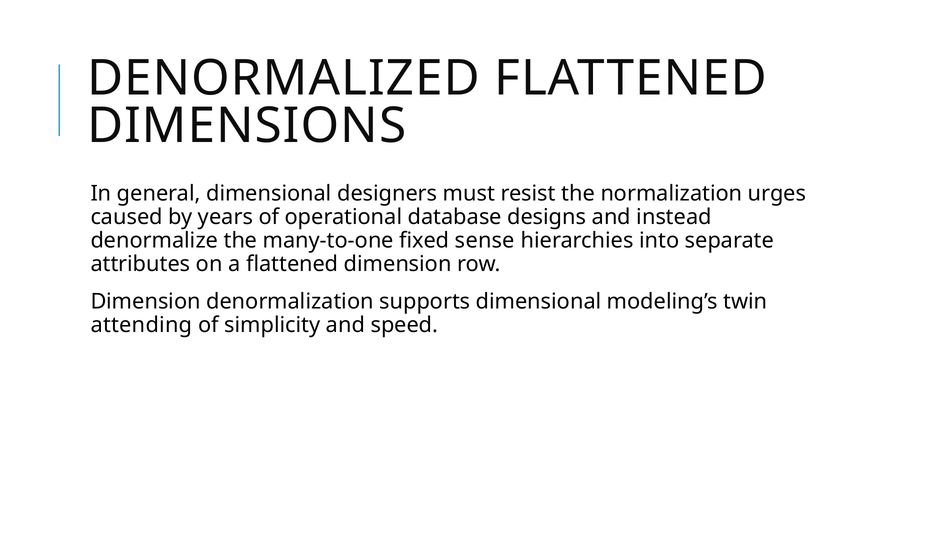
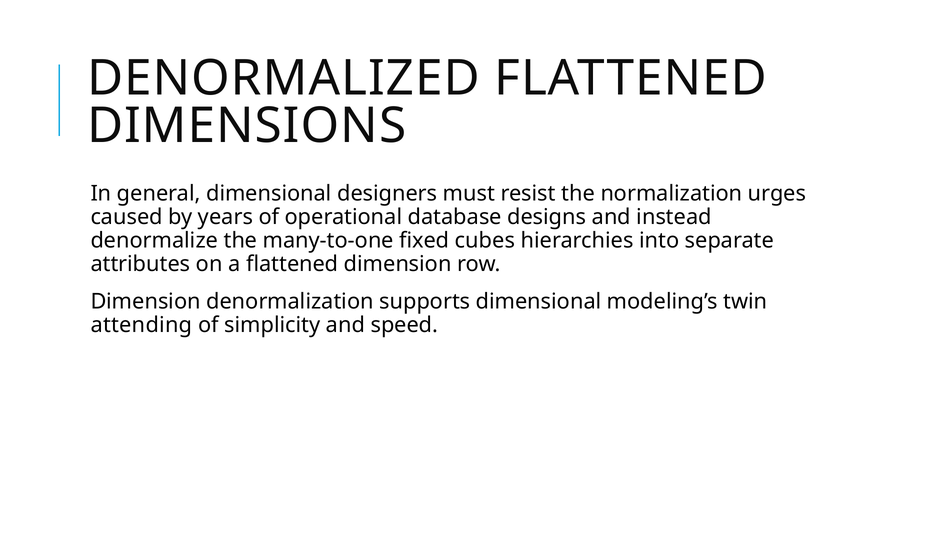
sense: sense -> cubes
